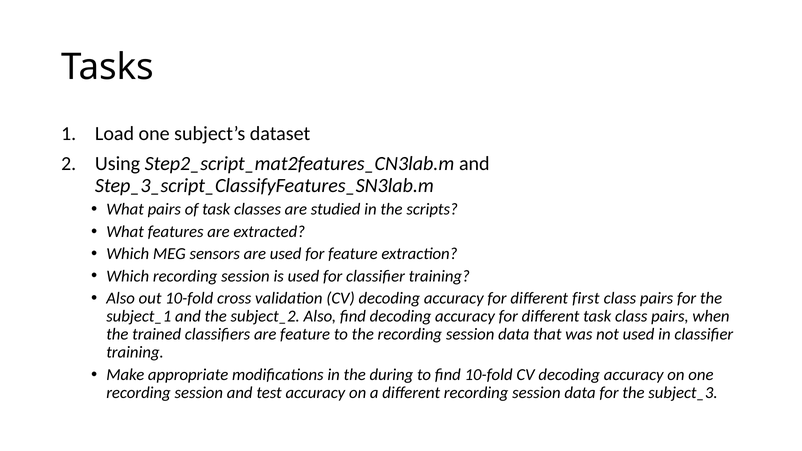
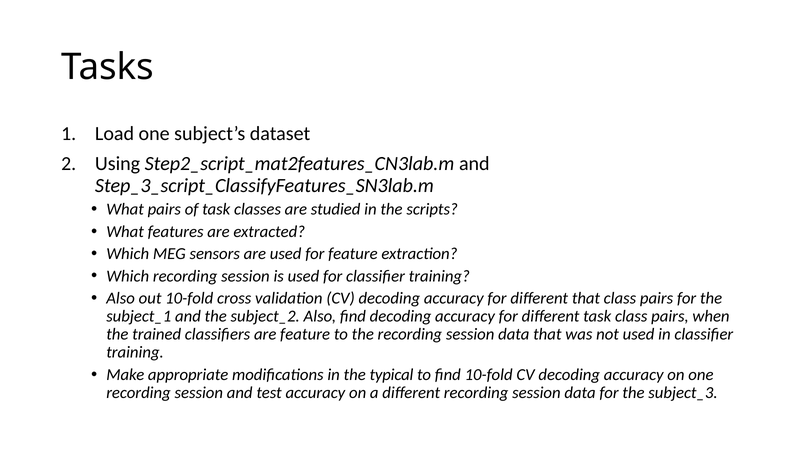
different first: first -> that
during: during -> typical
